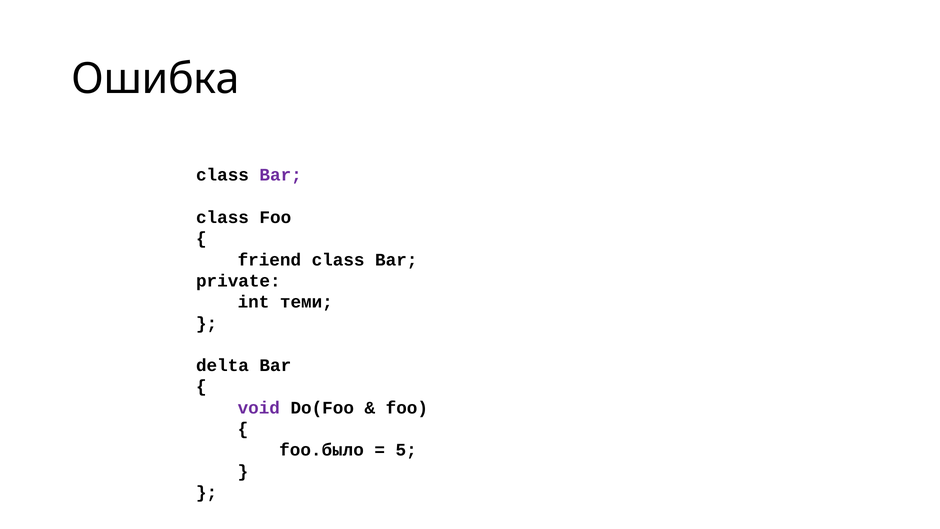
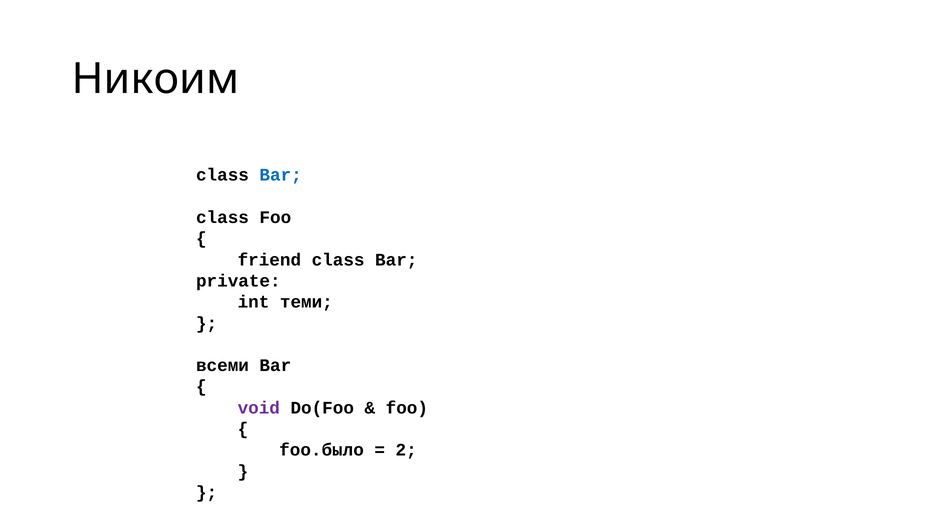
Ошибка: Ошибка -> Никоим
Bar at (281, 175) colour: purple -> blue
delta: delta -> всеми
5: 5 -> 2
